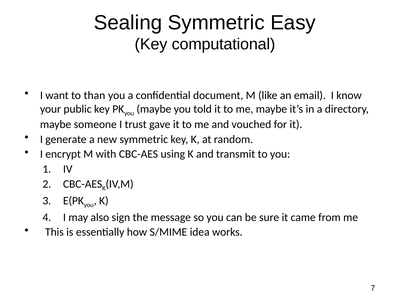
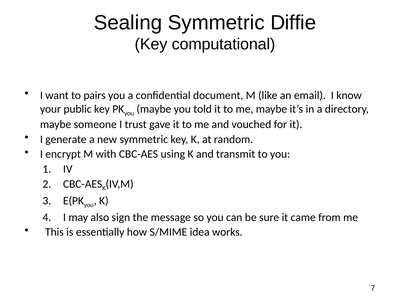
Easy: Easy -> Diffie
than: than -> pairs
